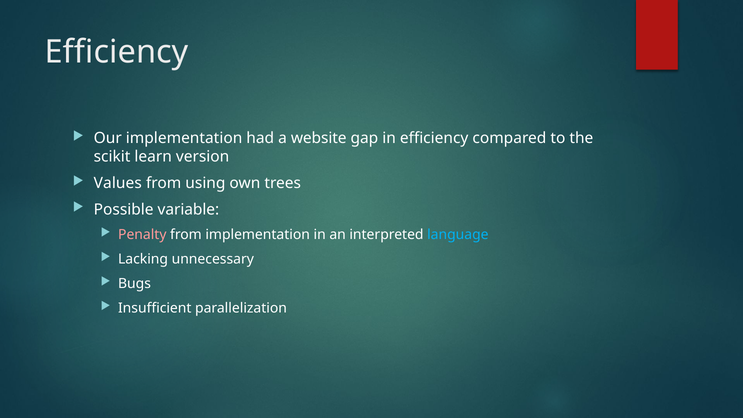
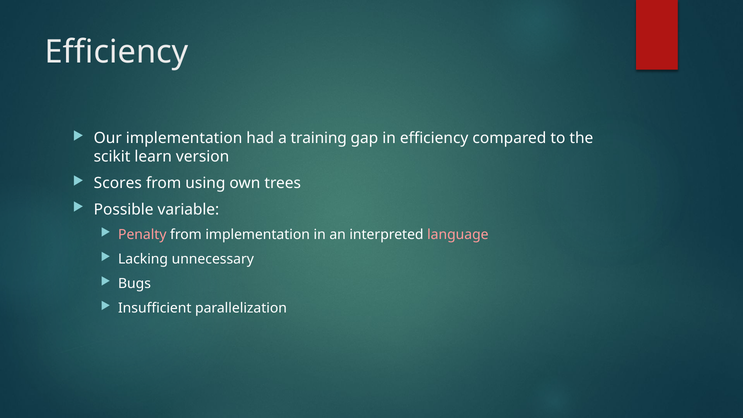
website: website -> training
Values: Values -> Scores
language colour: light blue -> pink
